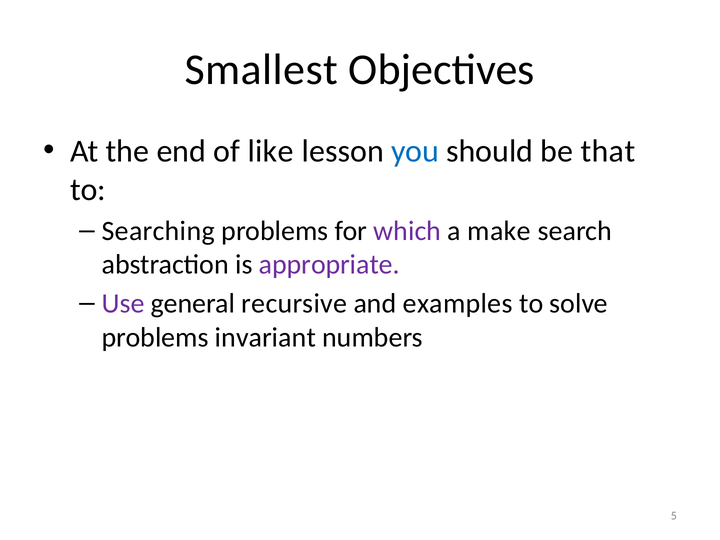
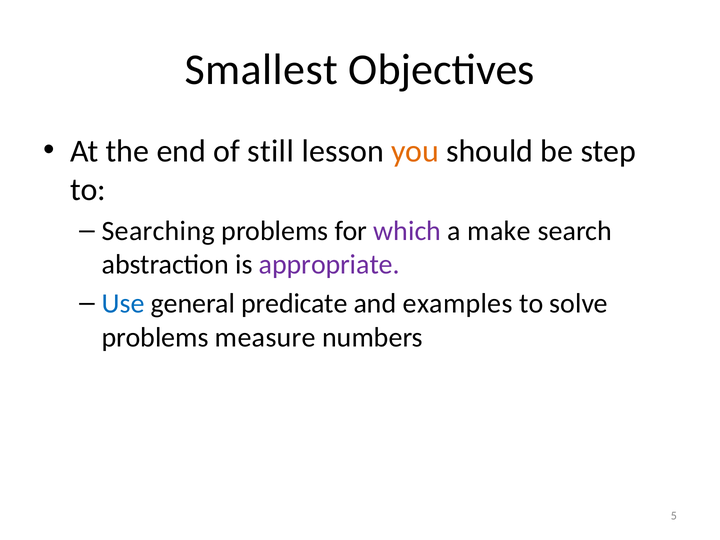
like: like -> still
you colour: blue -> orange
that: that -> step
Use colour: purple -> blue
recursive: recursive -> predicate
invariant: invariant -> measure
